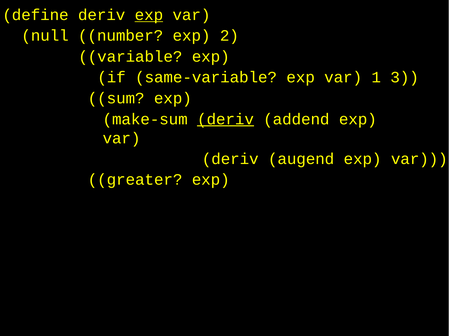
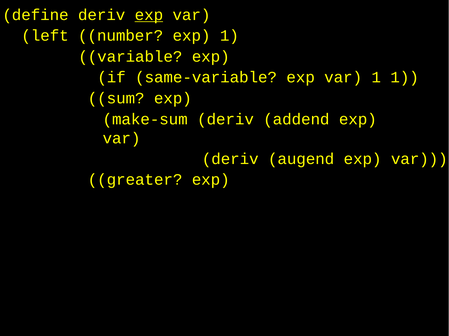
null: null -> left
exp 2: 2 -> 1
1 3: 3 -> 1
deriv at (226, 119) underline: present -> none
